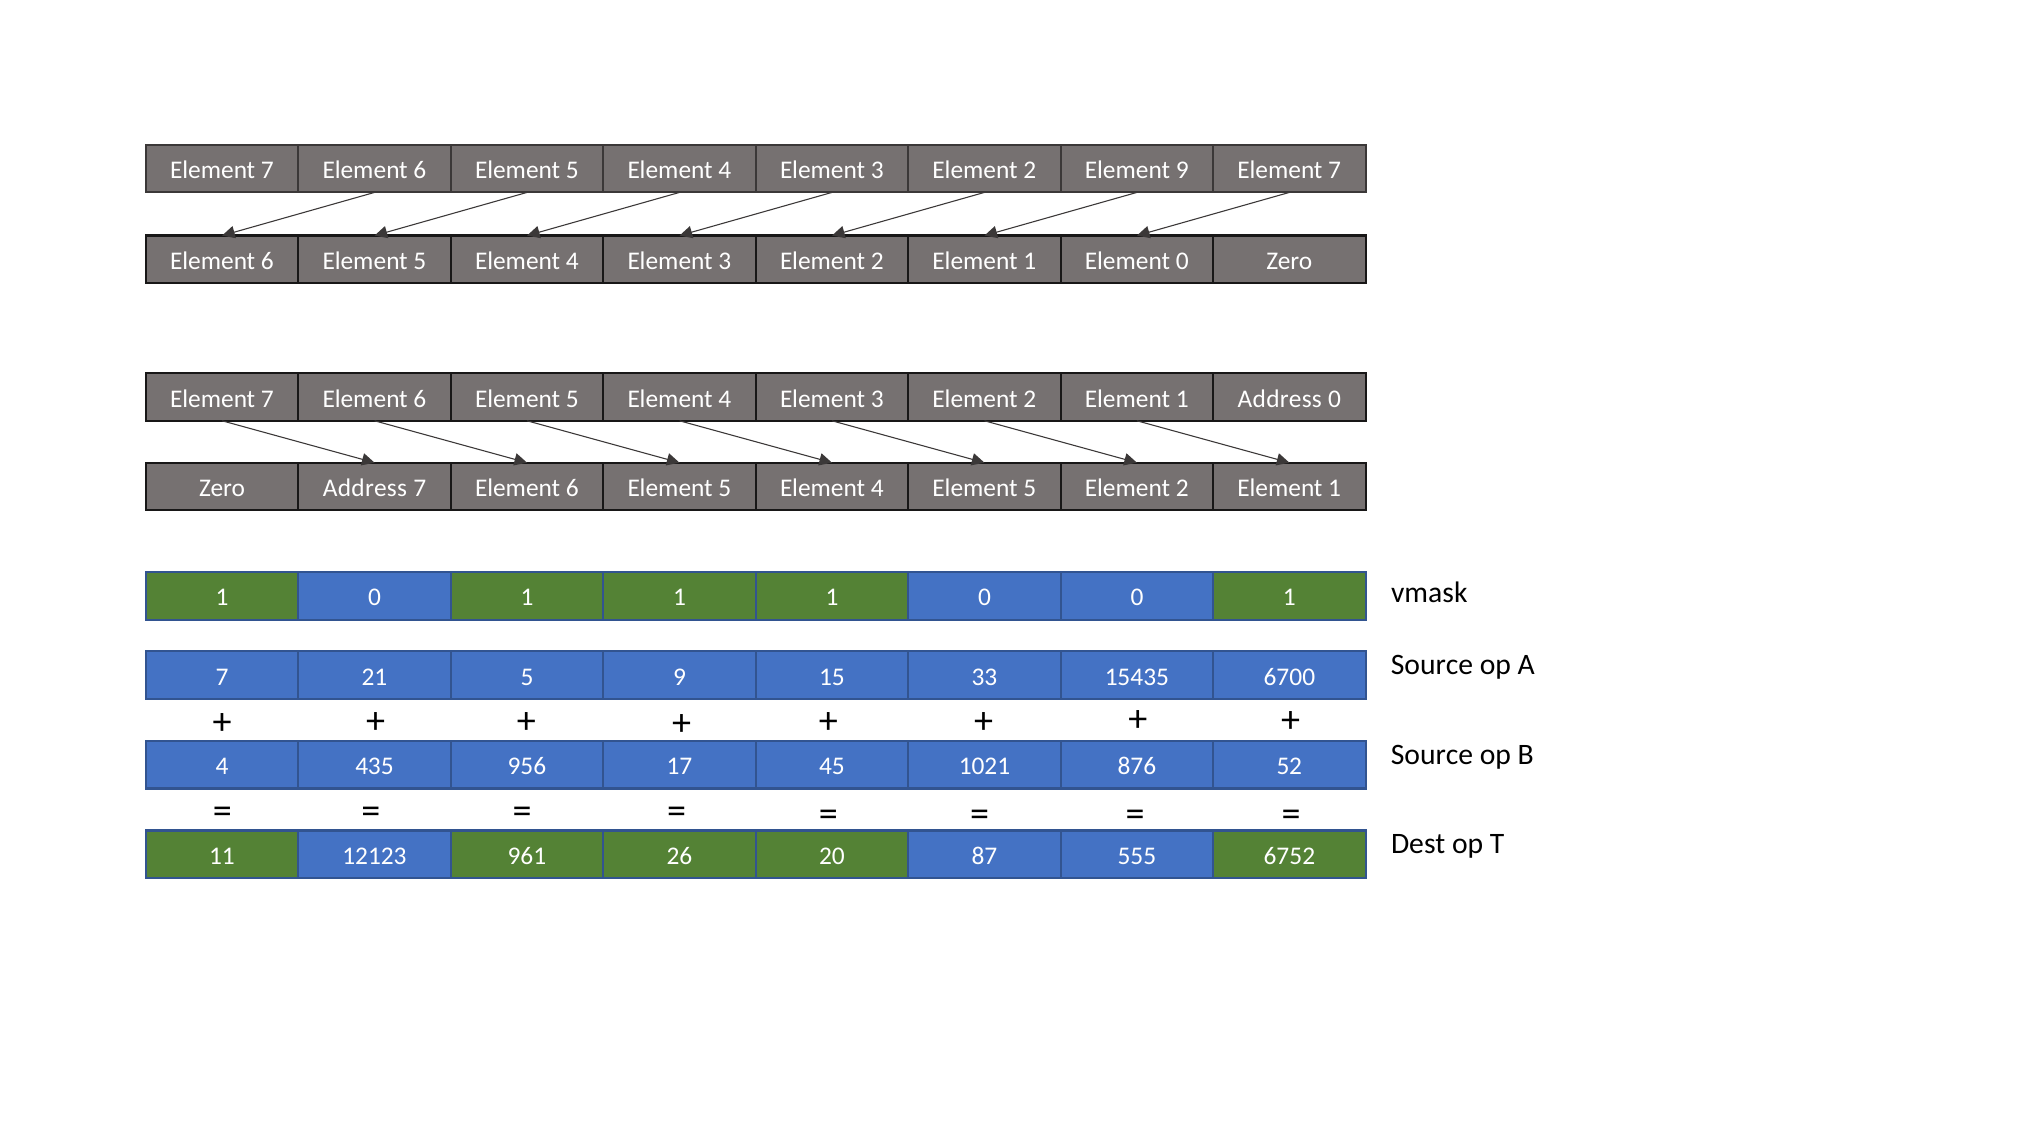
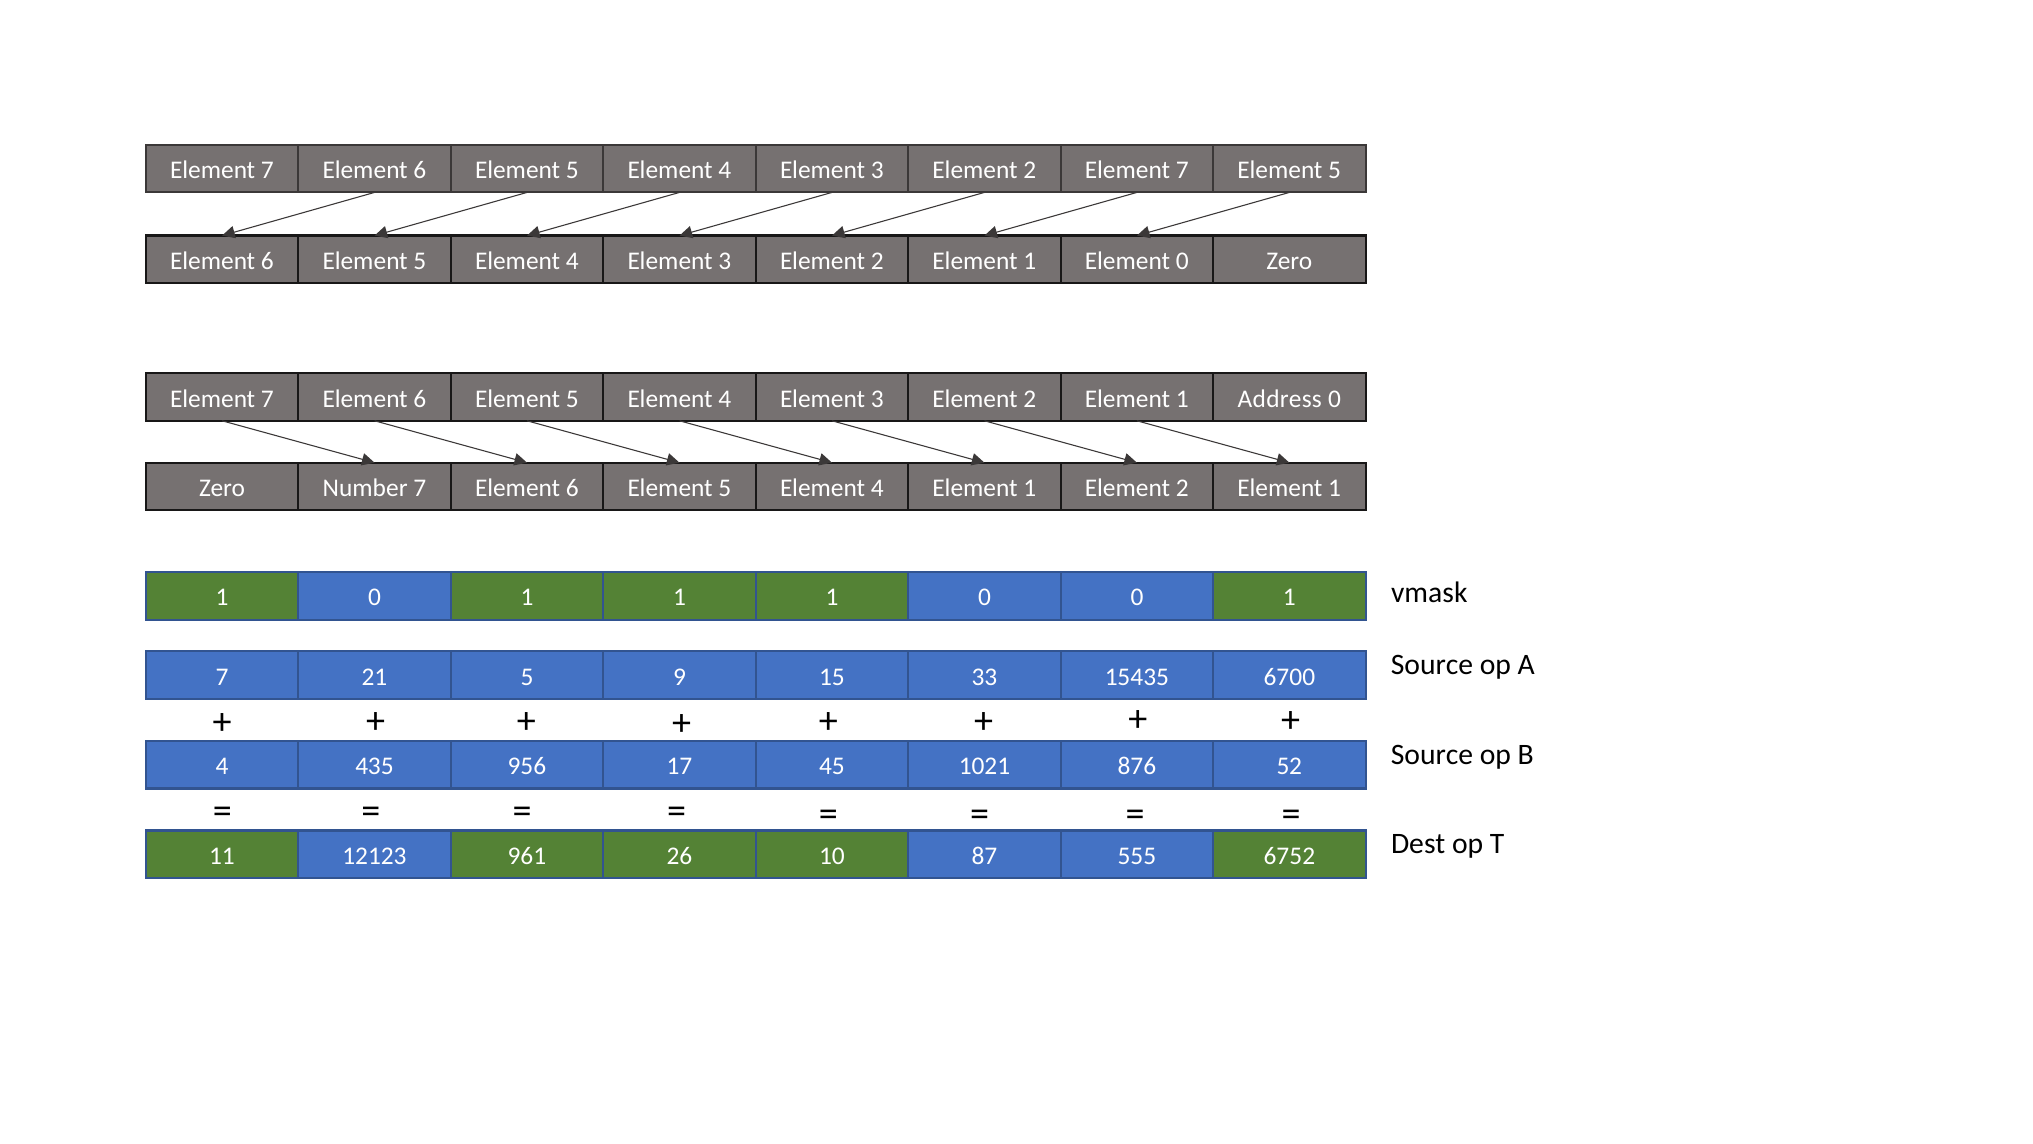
2 Element 9: 9 -> 7
7 at (1335, 170): 7 -> 5
Address at (365, 488): Address -> Number
4 Element 5: 5 -> 1
20: 20 -> 10
